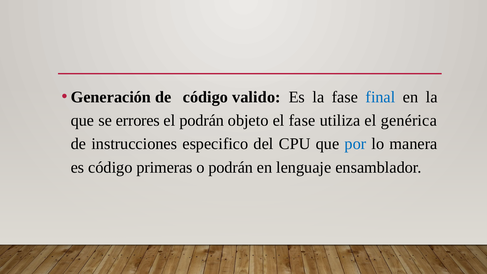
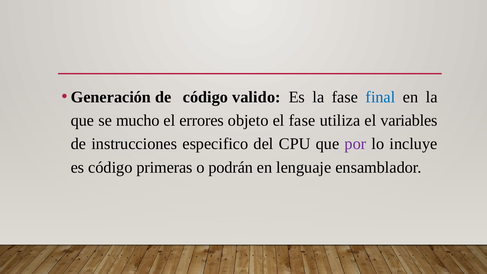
errores: errores -> mucho
el podrán: podrán -> errores
genérica: genérica -> variables
por colour: blue -> purple
manera: manera -> incluye
